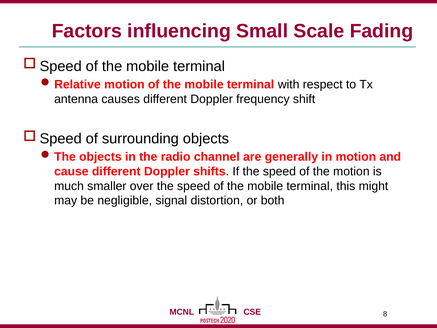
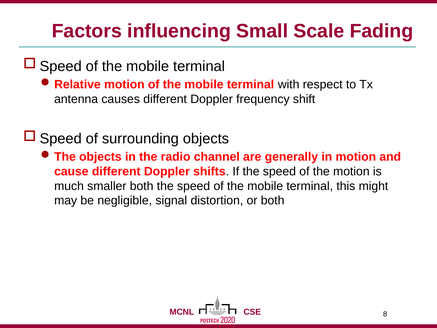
smaller over: over -> both
